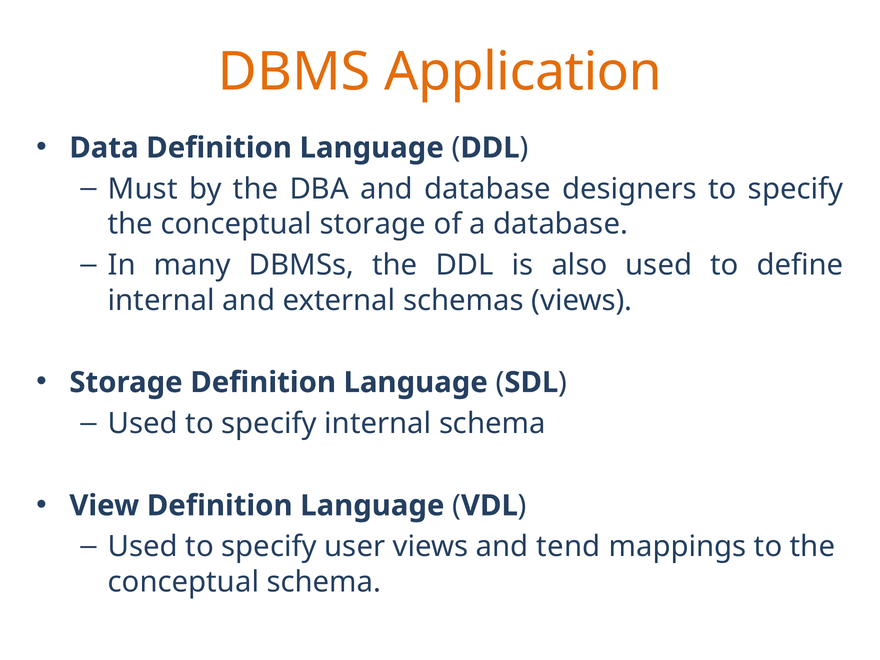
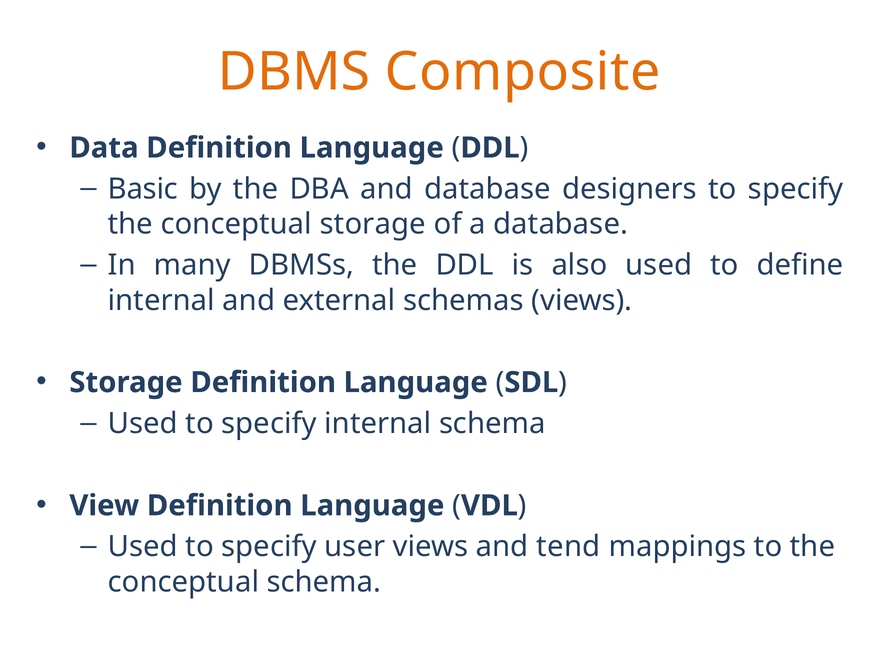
Application: Application -> Composite
Must: Must -> Basic
